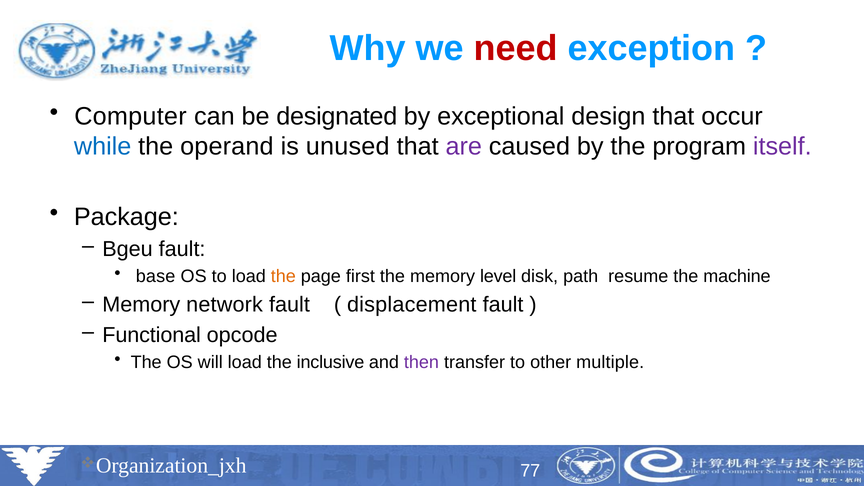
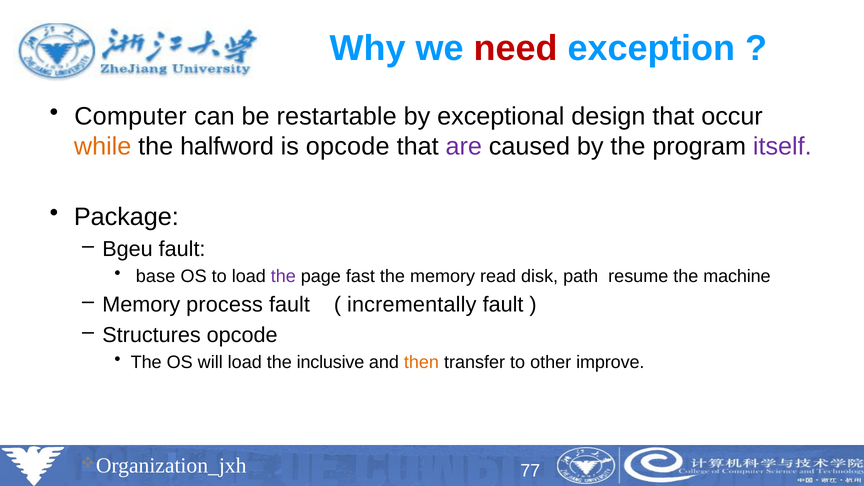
designated: designated -> restartable
while colour: blue -> orange
operand: operand -> halfword
is unused: unused -> opcode
the at (283, 276) colour: orange -> purple
first: first -> fast
level: level -> read
network: network -> process
displacement: displacement -> incrementally
Functional: Functional -> Structures
then colour: purple -> orange
multiple: multiple -> improve
